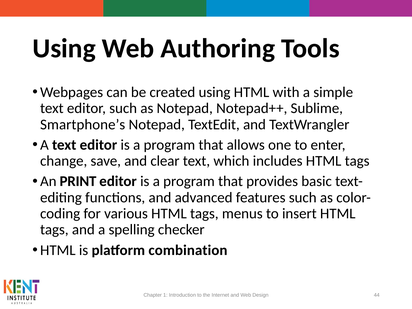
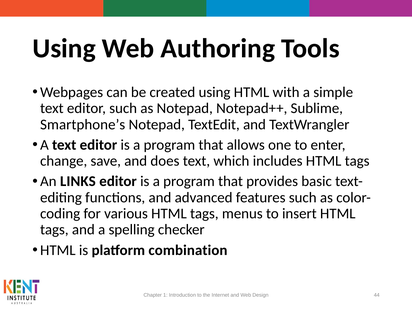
clear: clear -> does
PRINT: PRINT -> LINKS
